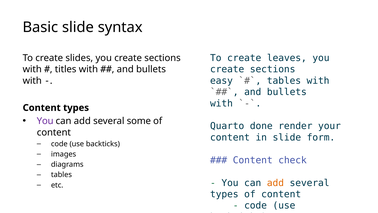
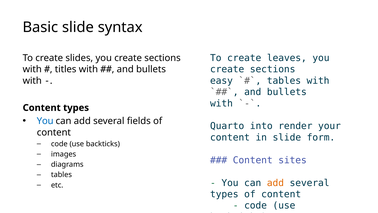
You at (45, 121) colour: purple -> blue
some: some -> fields
done: done -> into
check: check -> sites
